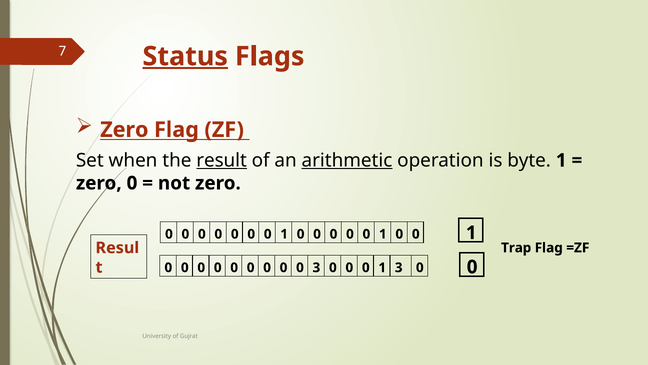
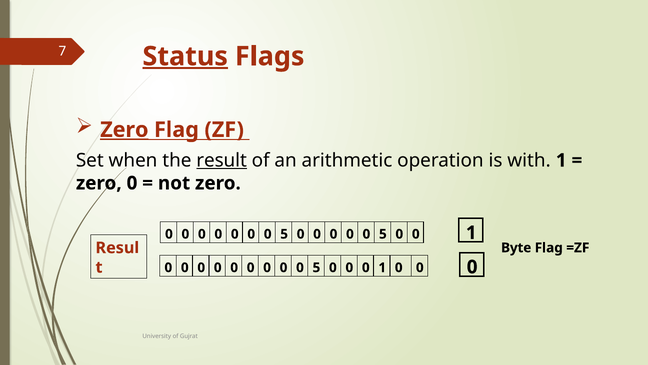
Zero at (124, 130) underline: none -> present
arithmetic underline: present -> none
byte: byte -> with
1 at (284, 234): 1 -> 5
1 at (383, 234): 1 -> 5
Trap: Trap -> Byte
3 at (316, 267): 3 -> 5
0 1 3: 3 -> 0
